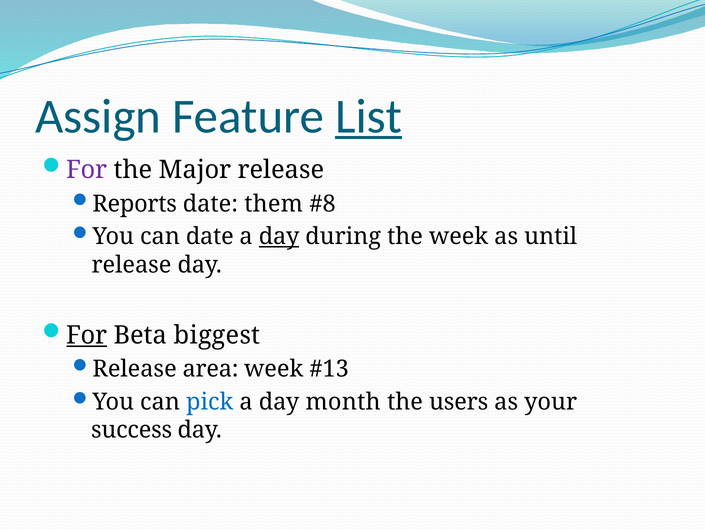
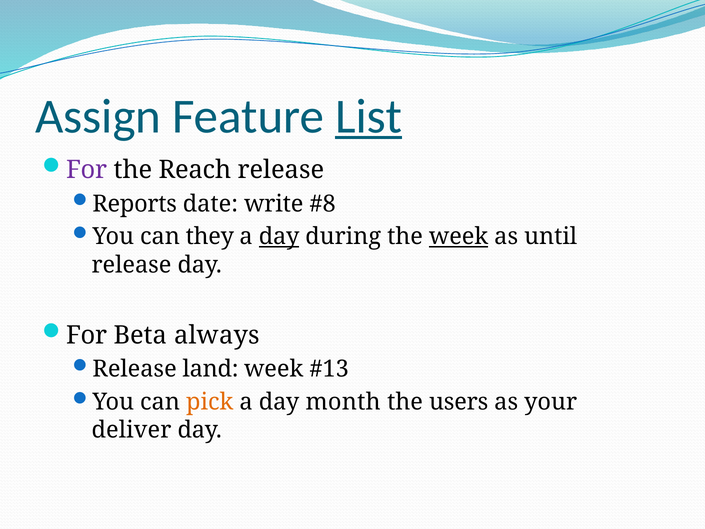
Major: Major -> Reach
them: them -> write
can date: date -> they
week at (459, 237) underline: none -> present
For at (87, 335) underline: present -> none
biggest: biggest -> always
area: area -> land
pick colour: blue -> orange
success: success -> deliver
